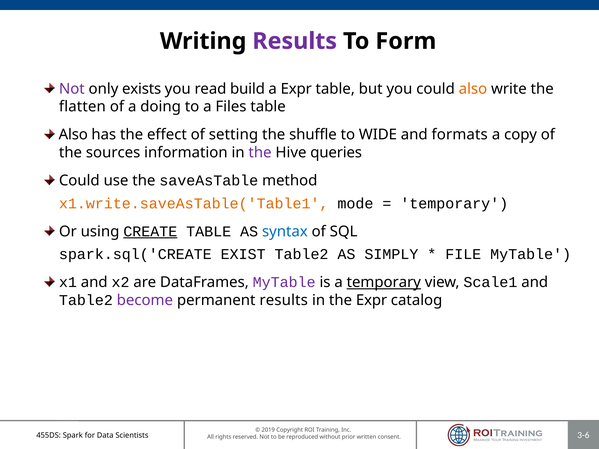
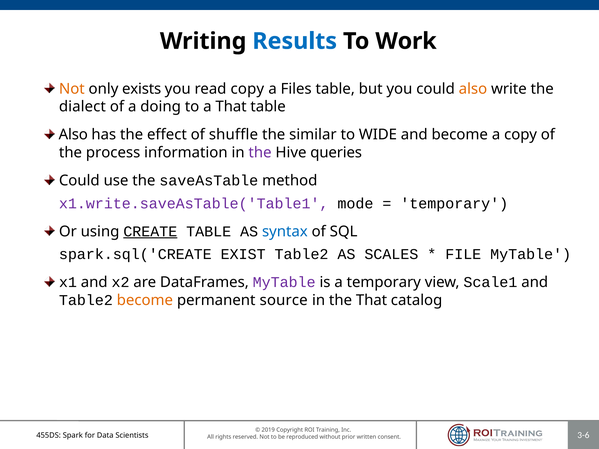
Results at (295, 41) colour: purple -> blue
Form: Form -> Work
Not at (72, 89) colour: purple -> orange
read build: build -> copy
a Expr: Expr -> Files
flatten: flatten -> dialect
a Files: Files -> That
setting: setting -> shuffle
shuffle: shuffle -> similar
and formats: formats -> become
sources: sources -> process
x1.write.saveAsTable('Table1 colour: orange -> purple
SIMPLY: SIMPLY -> SCALES
temporary at (384, 282) underline: present -> none
become at (145, 300) colour: purple -> orange
permanent results: results -> source
the Expr: Expr -> That
